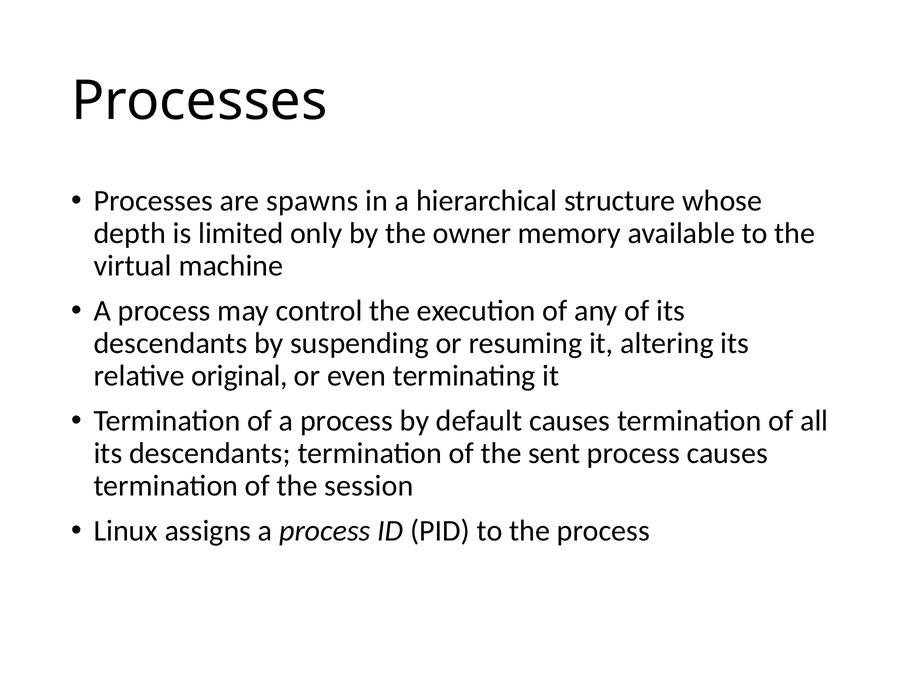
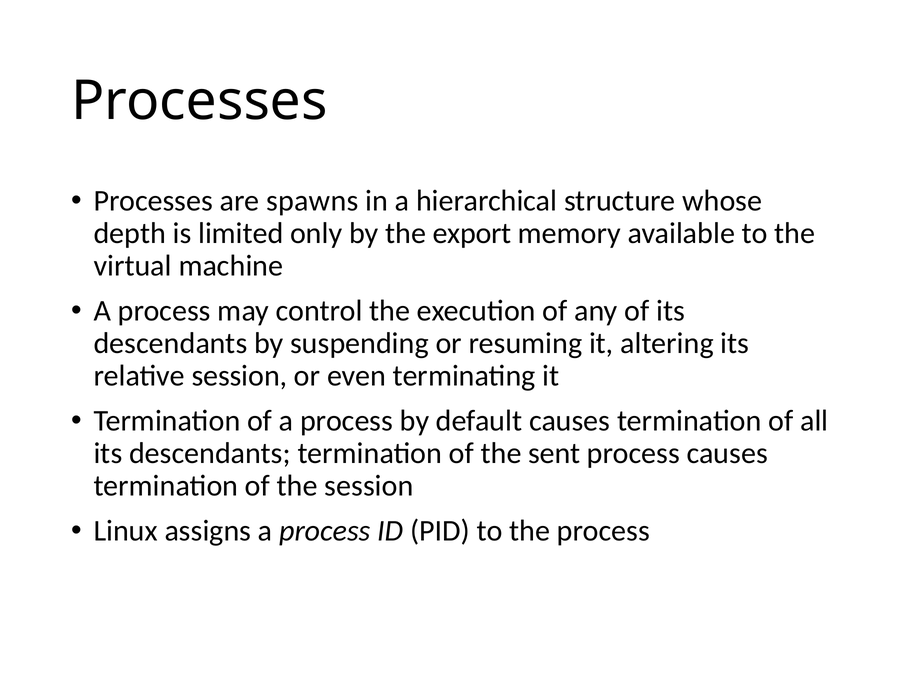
owner: owner -> export
relative original: original -> session
